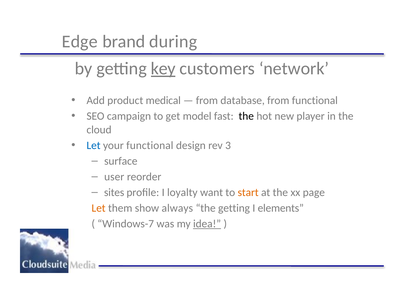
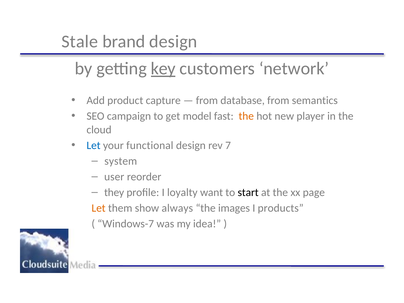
Edge: Edge -> Stale
brand during: during -> design
medical: medical -> capture
from functional: functional -> semantics
the at (246, 116) colour: black -> orange
3: 3 -> 7
surface: surface -> system
sites: sites -> they
start colour: orange -> black
the getting: getting -> images
elements: elements -> products
idea underline: present -> none
